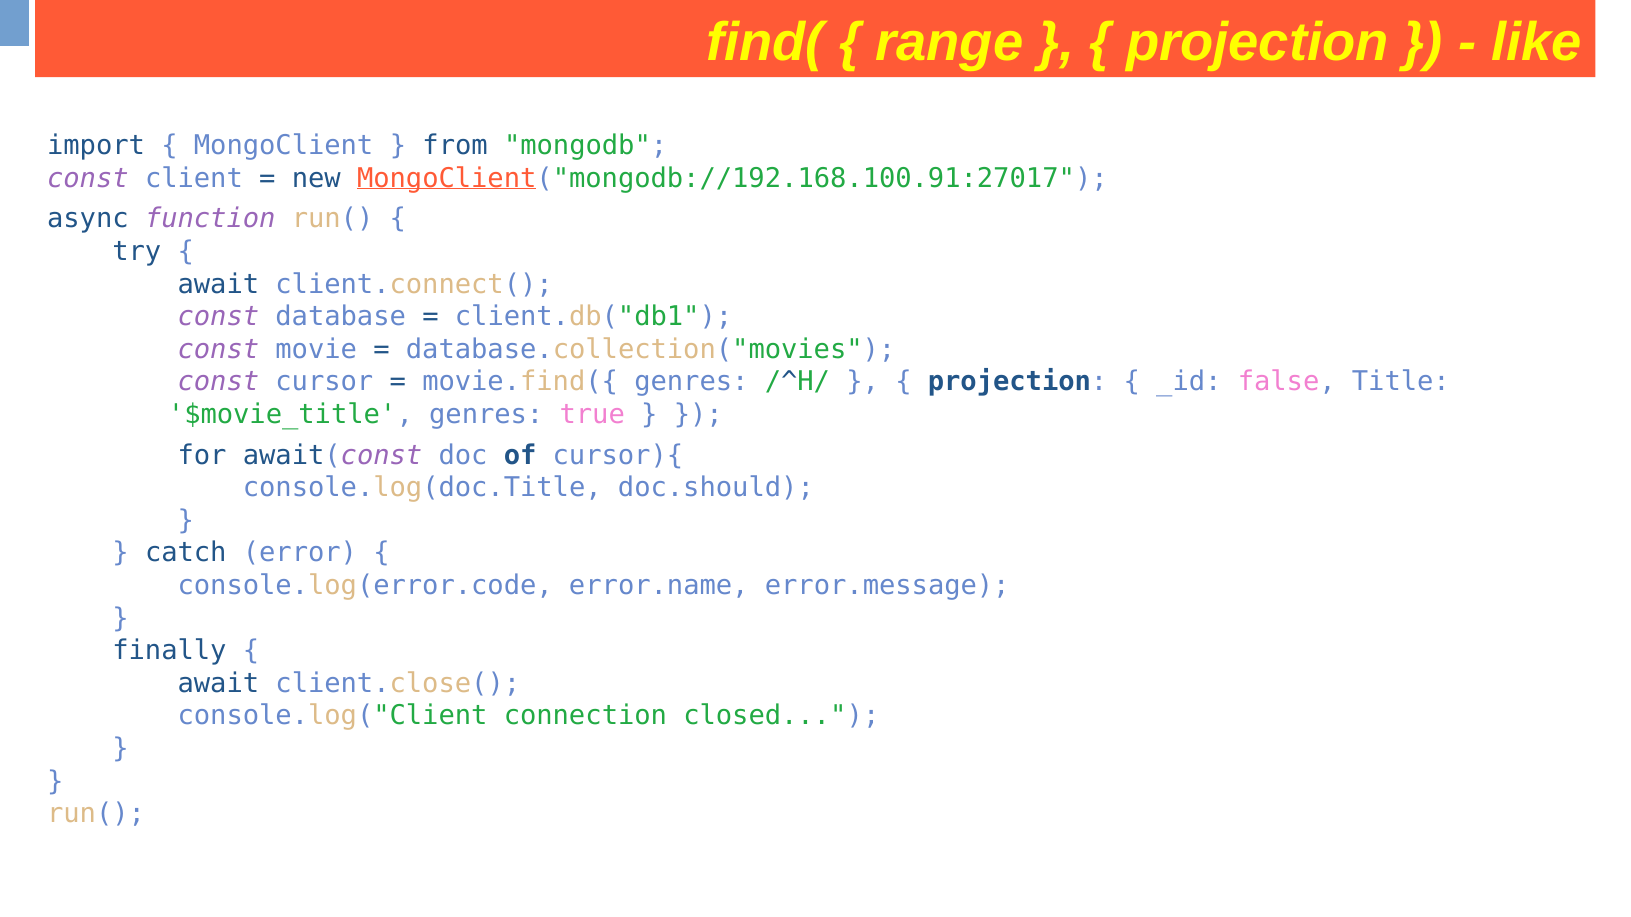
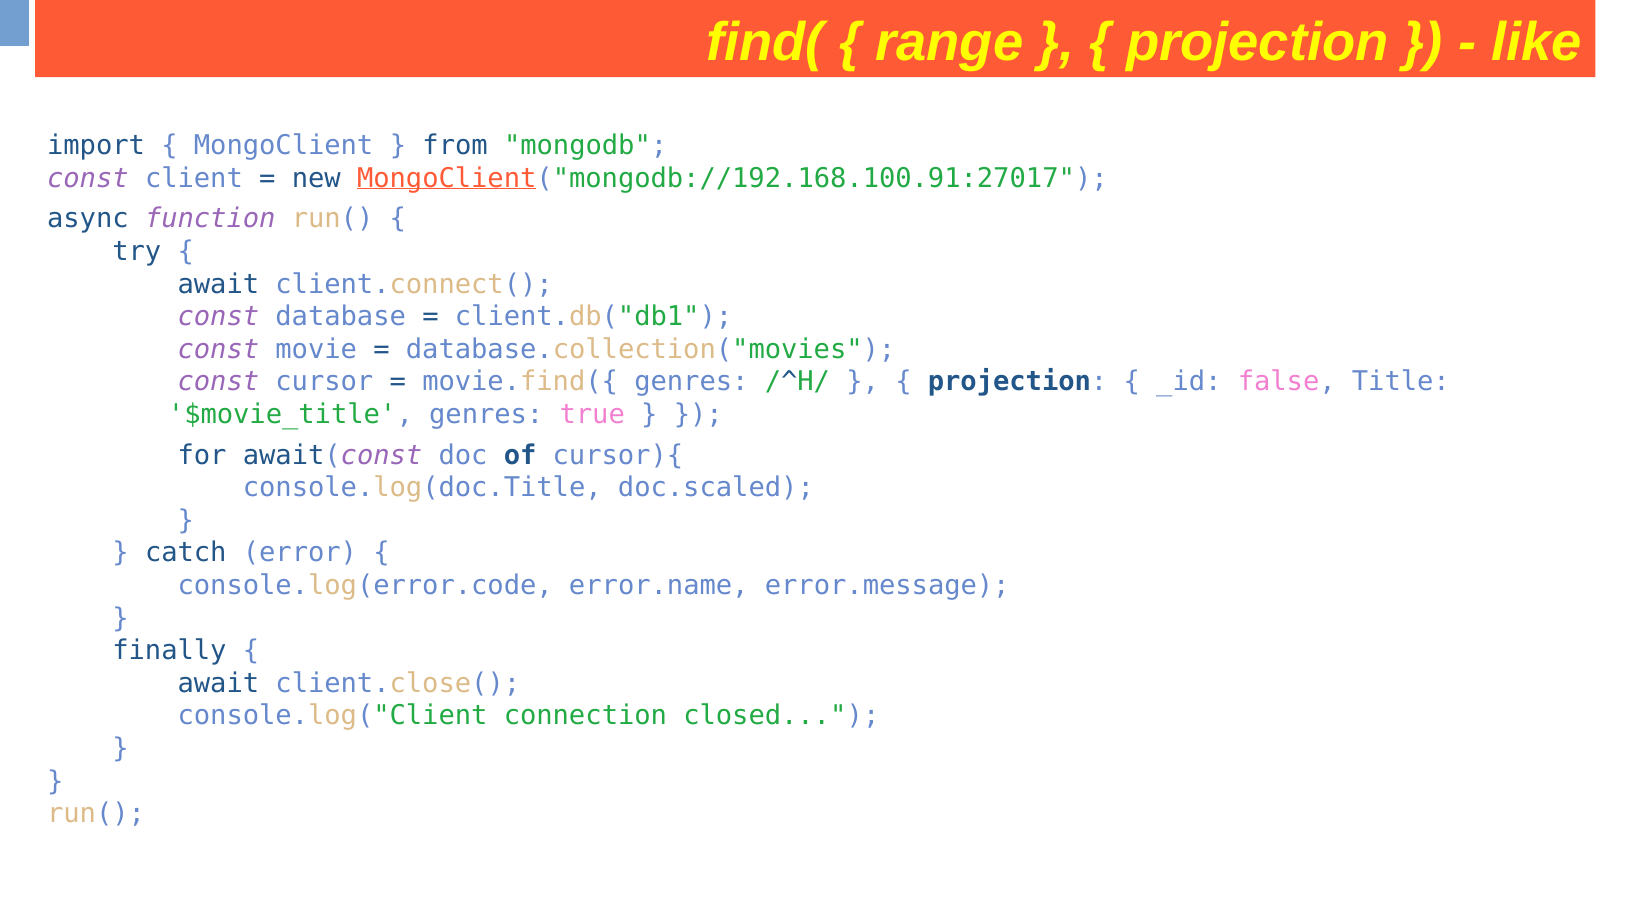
doc.should: doc.should -> doc.scaled
